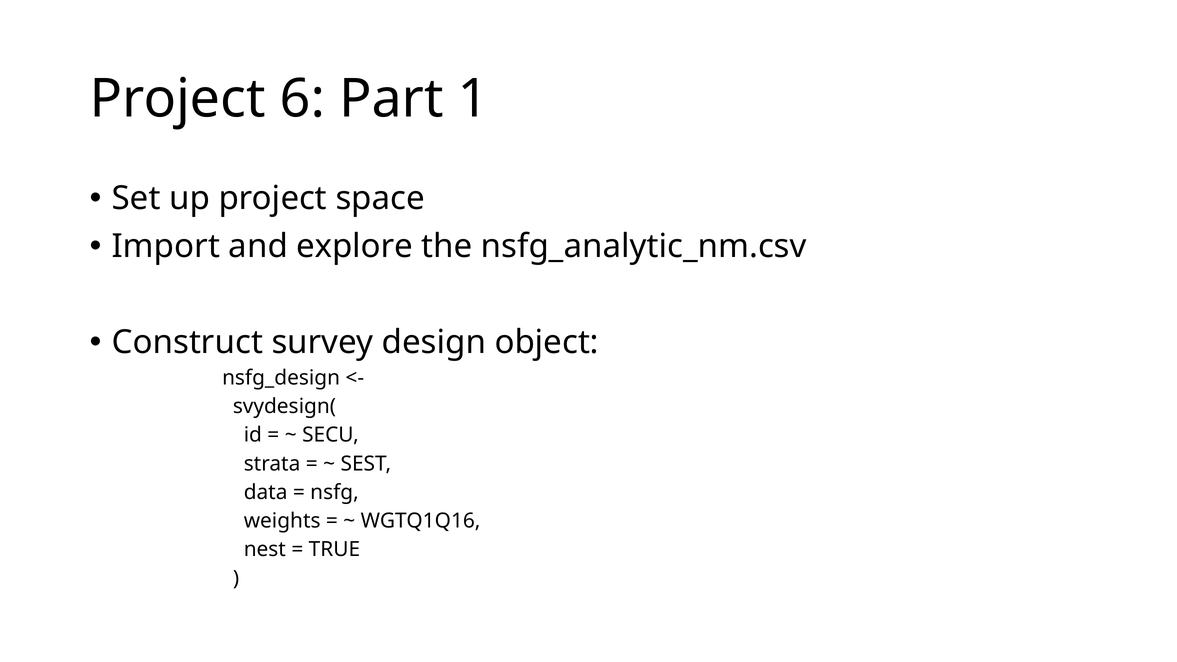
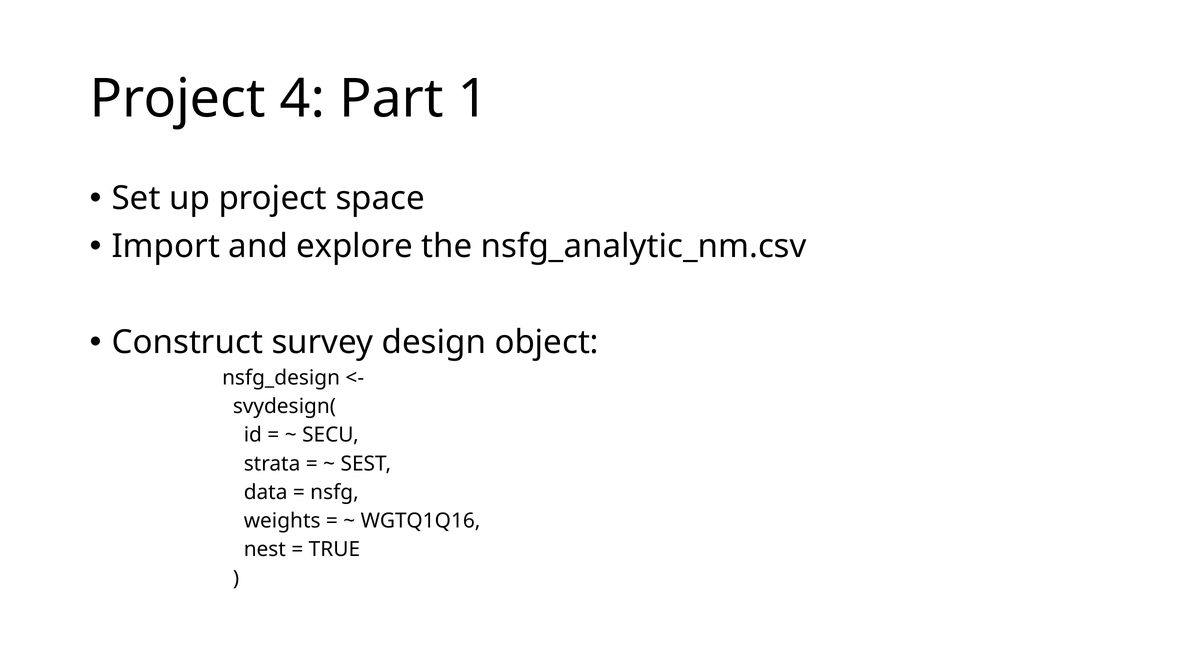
6: 6 -> 4
